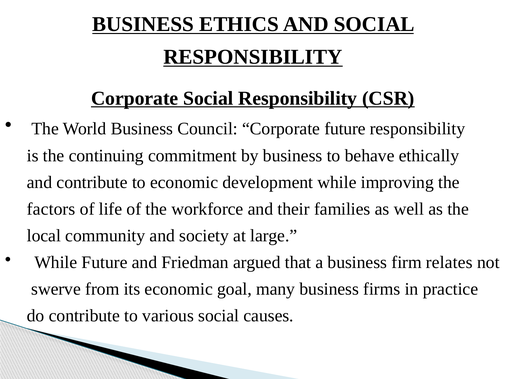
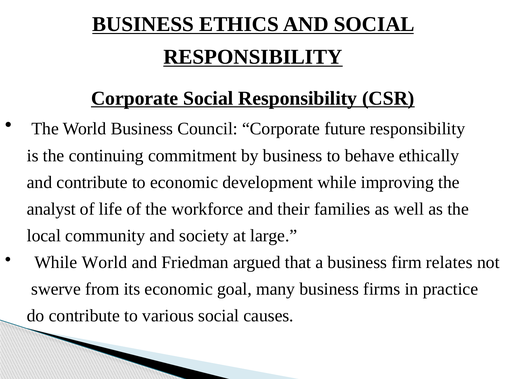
factors: factors -> analyst
While Future: Future -> World
